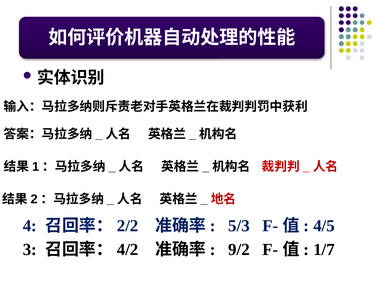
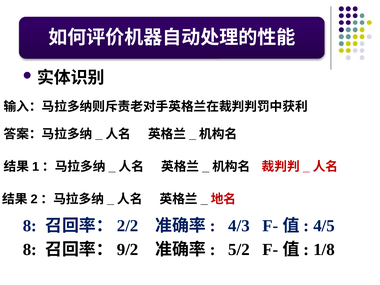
4 at (30, 226): 4 -> 8
5/3: 5/3 -> 4/3
3 at (30, 249): 3 -> 8
4/2: 4/2 -> 9/2
9/2: 9/2 -> 5/2
1/7: 1/7 -> 1/8
